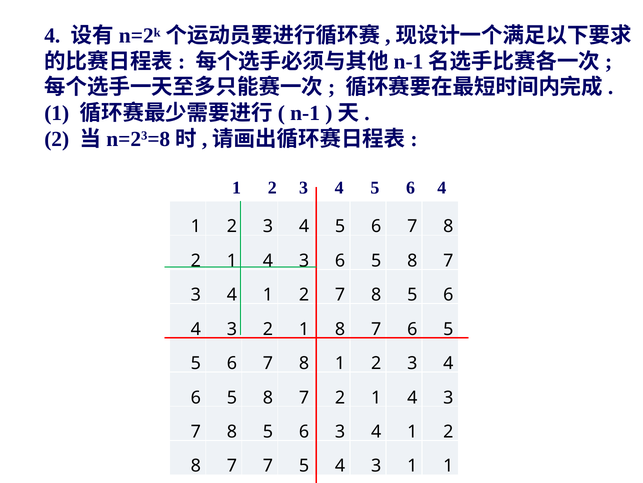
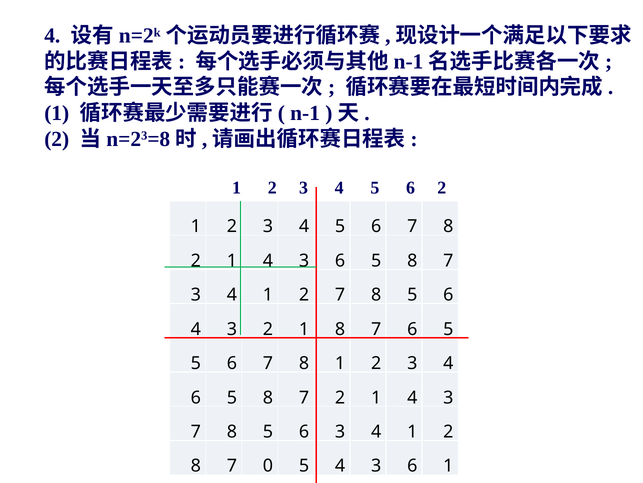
4 5 6 4: 4 -> 2
7 7: 7 -> 0
5 4 3 1: 1 -> 6
